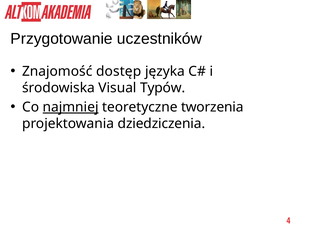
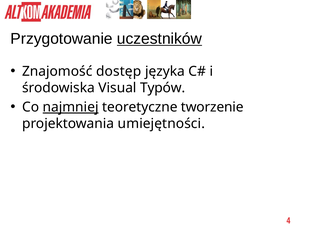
uczestników underline: none -> present
tworzenia: tworzenia -> tworzenie
dziedziczenia: dziedziczenia -> umiejętności
